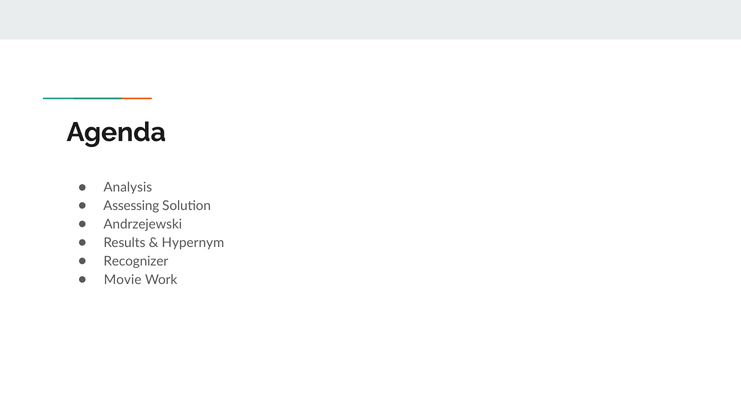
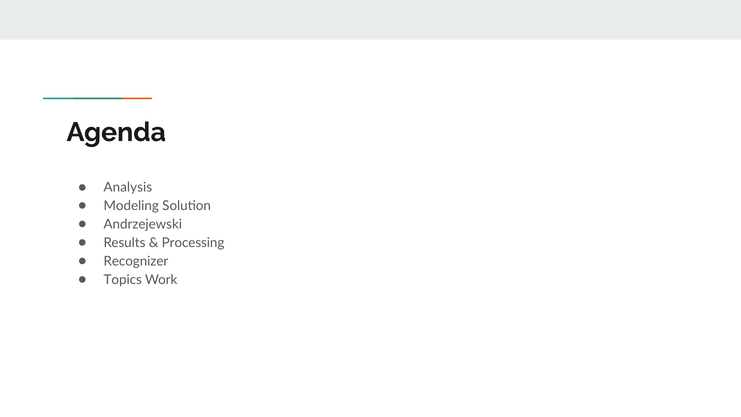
Assessing: Assessing -> Modeling
Hypernym: Hypernym -> Processing
Movie: Movie -> Topics
